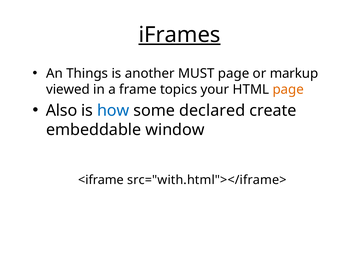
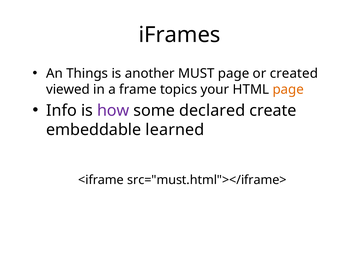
iFrames underline: present -> none
markup: markup -> created
Also: Also -> Info
how colour: blue -> purple
window: window -> learned
src="with.html"></iframe>: src="with.html"></iframe> -> src="must.html"></iframe>
